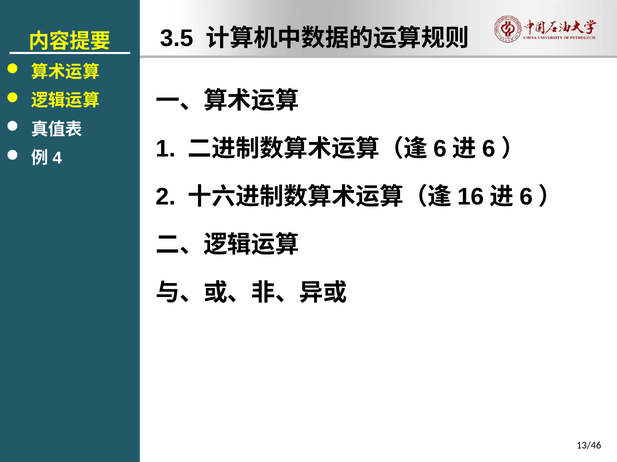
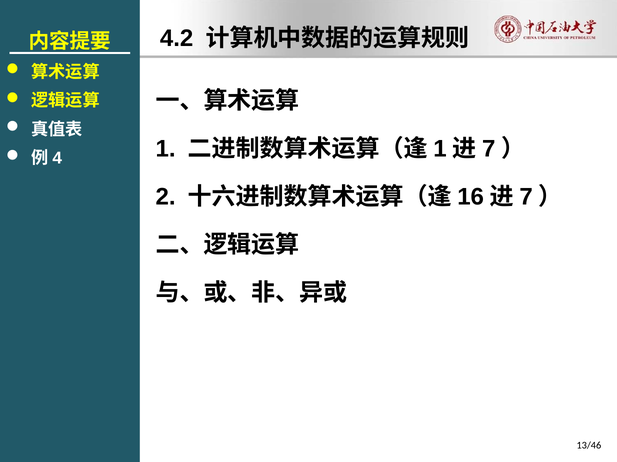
3.5: 3.5 -> 4.2
6 at (440, 149): 6 -> 1
6 at (489, 149): 6 -> 7
6 at (526, 197): 6 -> 7
